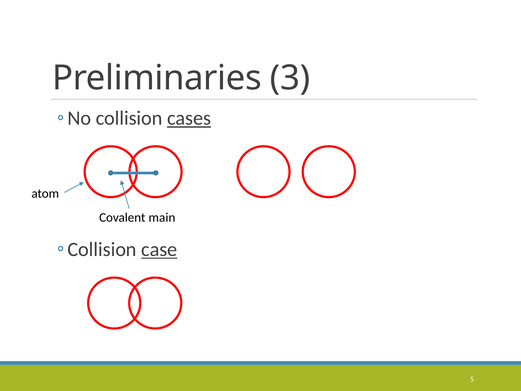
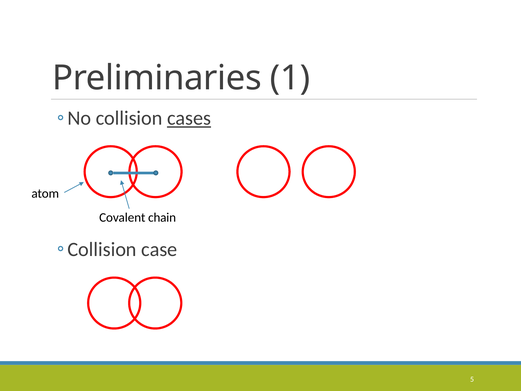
3: 3 -> 1
main: main -> chain
case underline: present -> none
